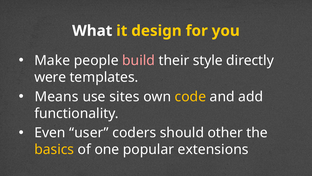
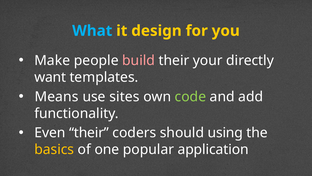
What colour: white -> light blue
style: style -> your
were: were -> want
code colour: yellow -> light green
Even user: user -> their
other: other -> using
extensions: extensions -> application
